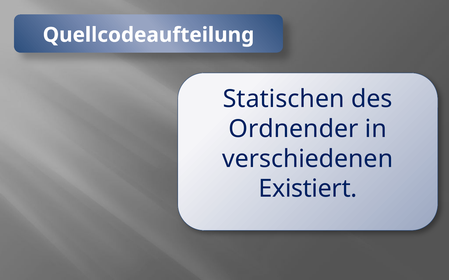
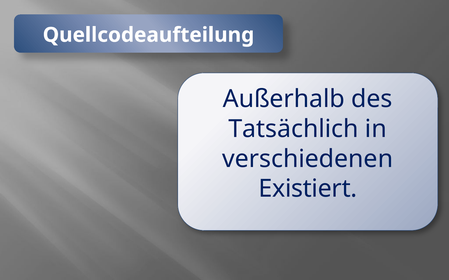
Statischen: Statischen -> Außerhalb
Ordnender: Ordnender -> Tatsächlich
